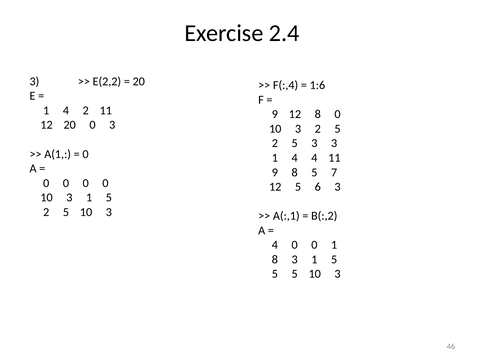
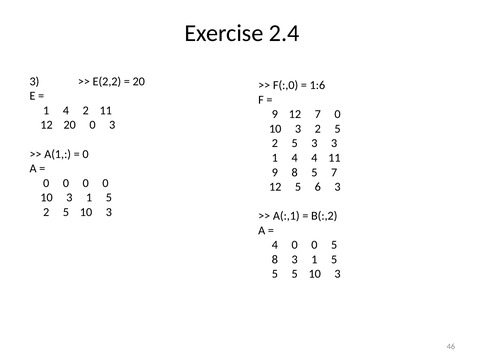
F(:,4: F(:,4 -> F(:,0
12 8: 8 -> 7
0 1: 1 -> 5
